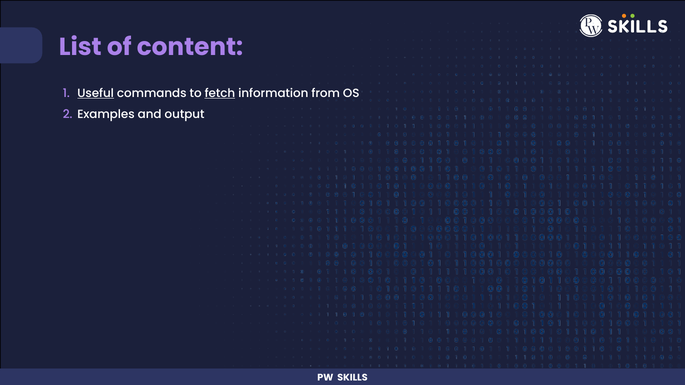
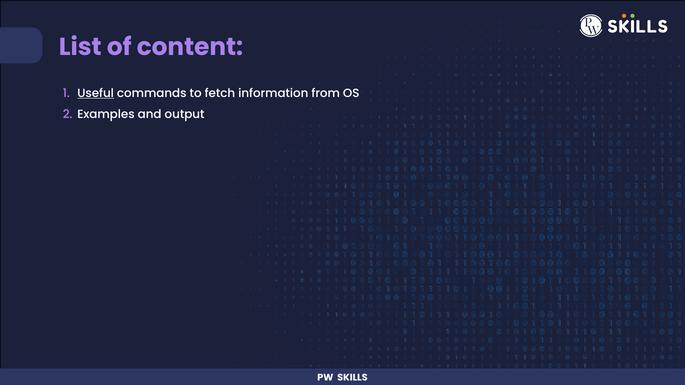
fetch underline: present -> none
